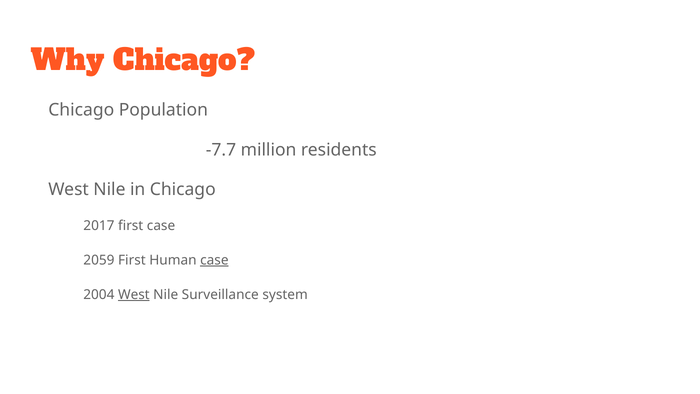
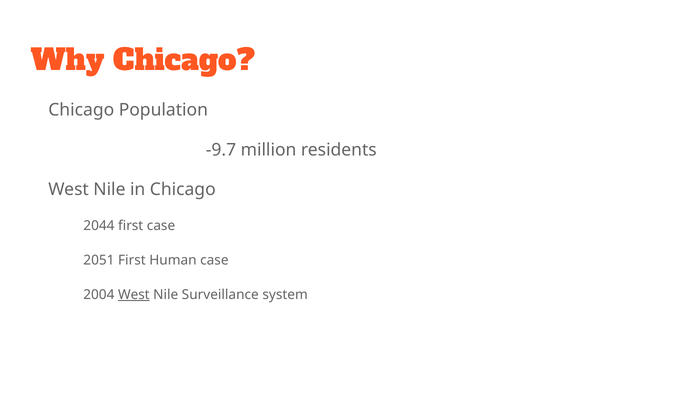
-7.7: -7.7 -> -9.7
2017: 2017 -> 2044
2059: 2059 -> 2051
case at (214, 260) underline: present -> none
